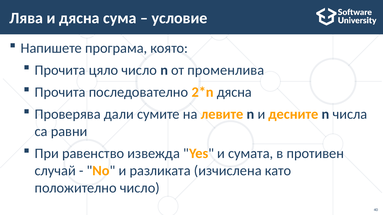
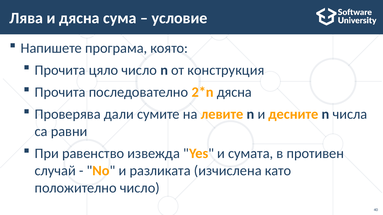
променлива: променлива -> конструкция
